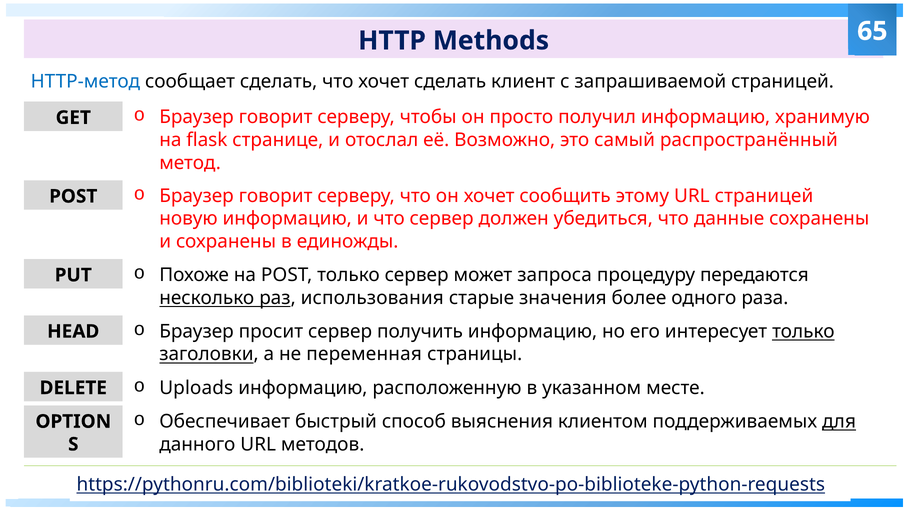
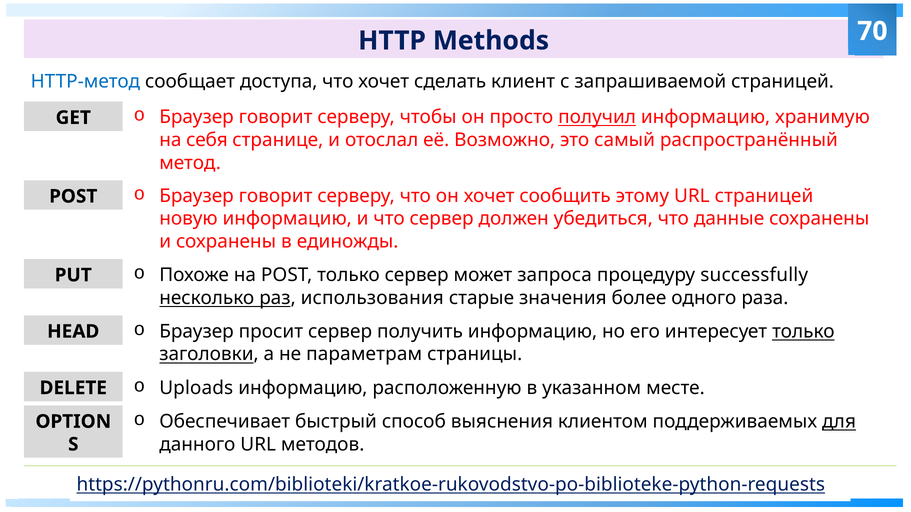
65: 65 -> 70
сообщает сделать: сделать -> доступа
получил underline: none -> present
flask: flask -> себя
передаются: передаются -> successfully
переменная: переменная -> параметрам
